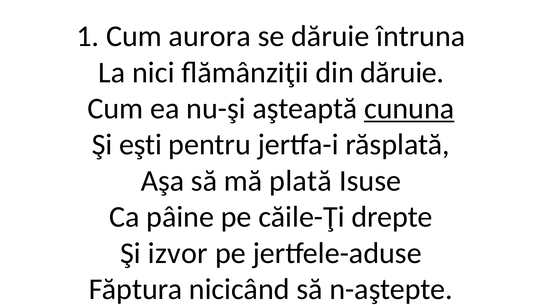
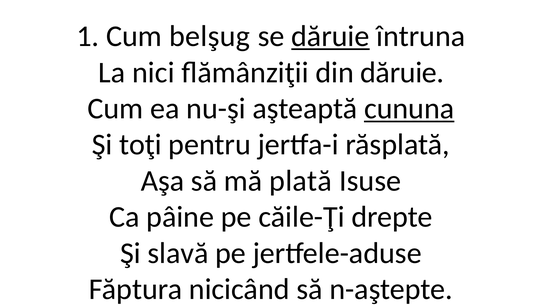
aurora: aurora -> belşug
dăruie at (330, 36) underline: none -> present
eşti: eşti -> toţi
izvor: izvor -> slavă
